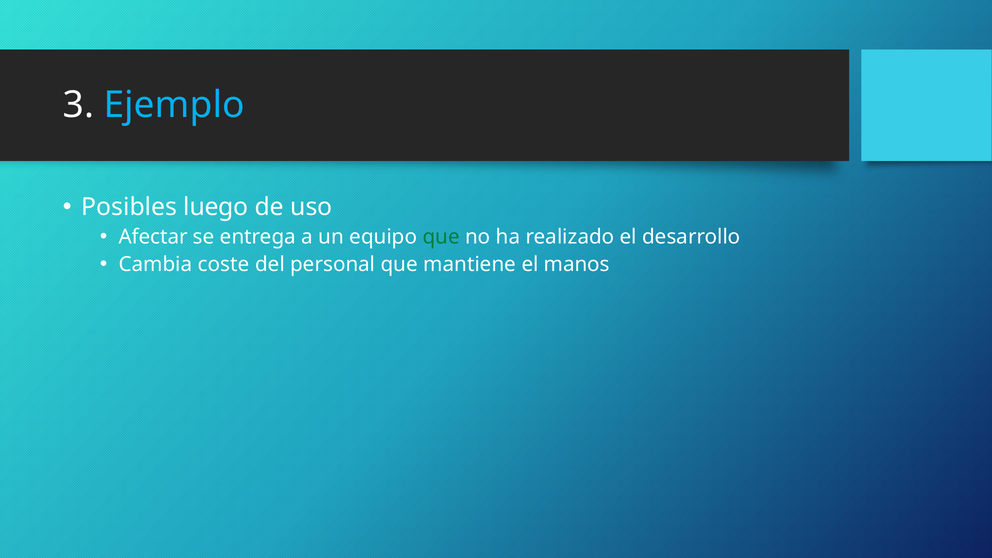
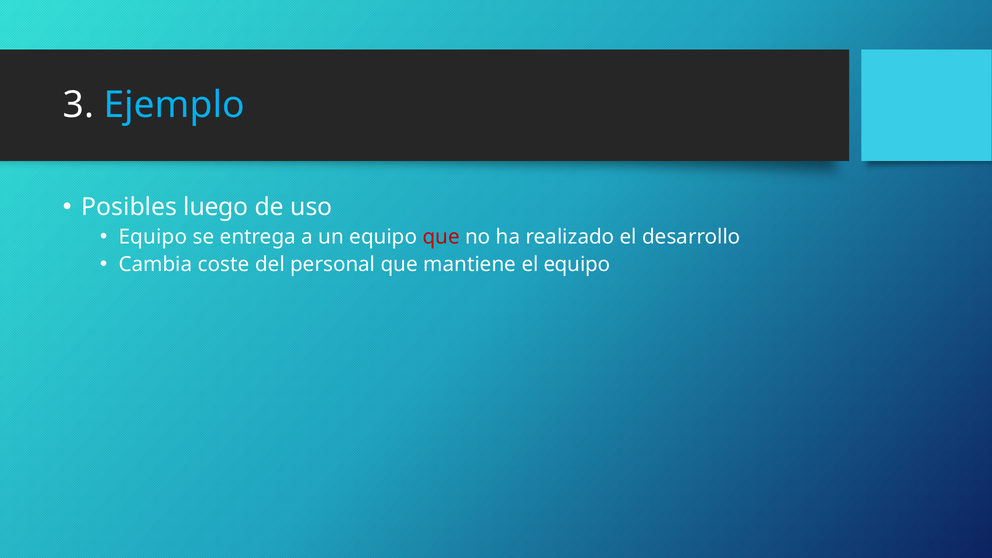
Afectar at (153, 237): Afectar -> Equipo
que at (441, 237) colour: green -> red
el manos: manos -> equipo
